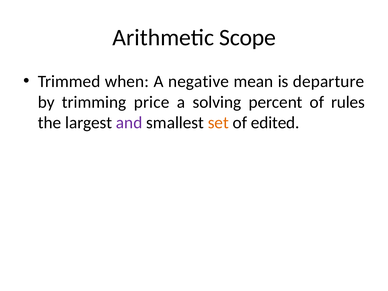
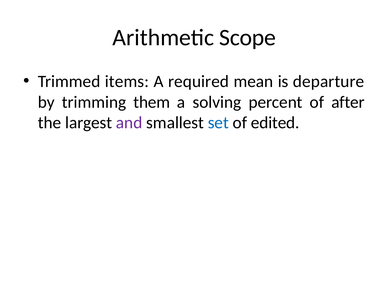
when: when -> items
negative: negative -> required
price: price -> them
rules: rules -> after
set colour: orange -> blue
